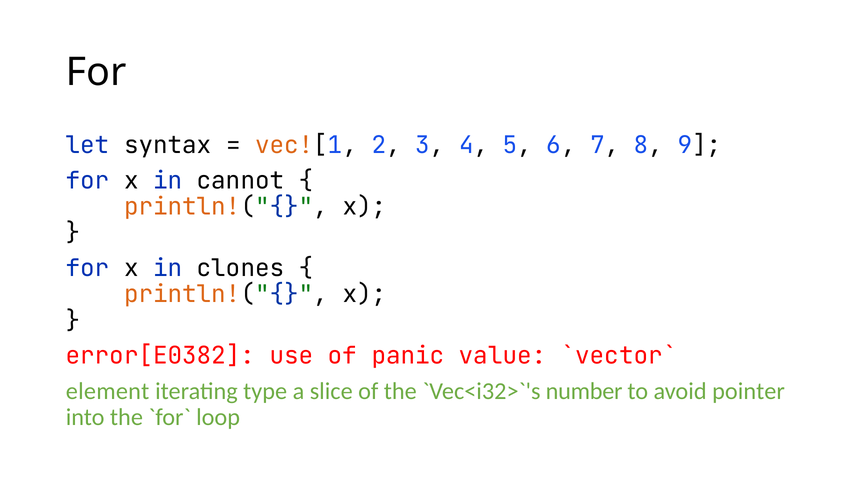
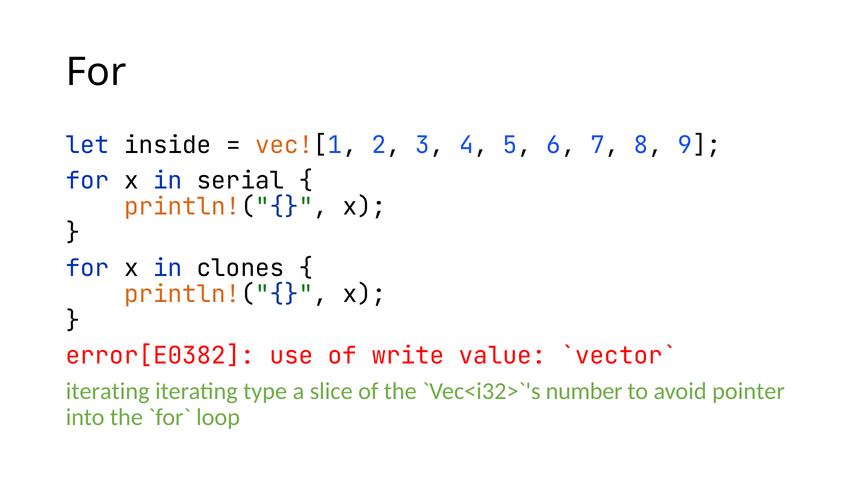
syntax: syntax -> inside
cannot: cannot -> serial
panic: panic -> write
element at (108, 391): element -> iterating
